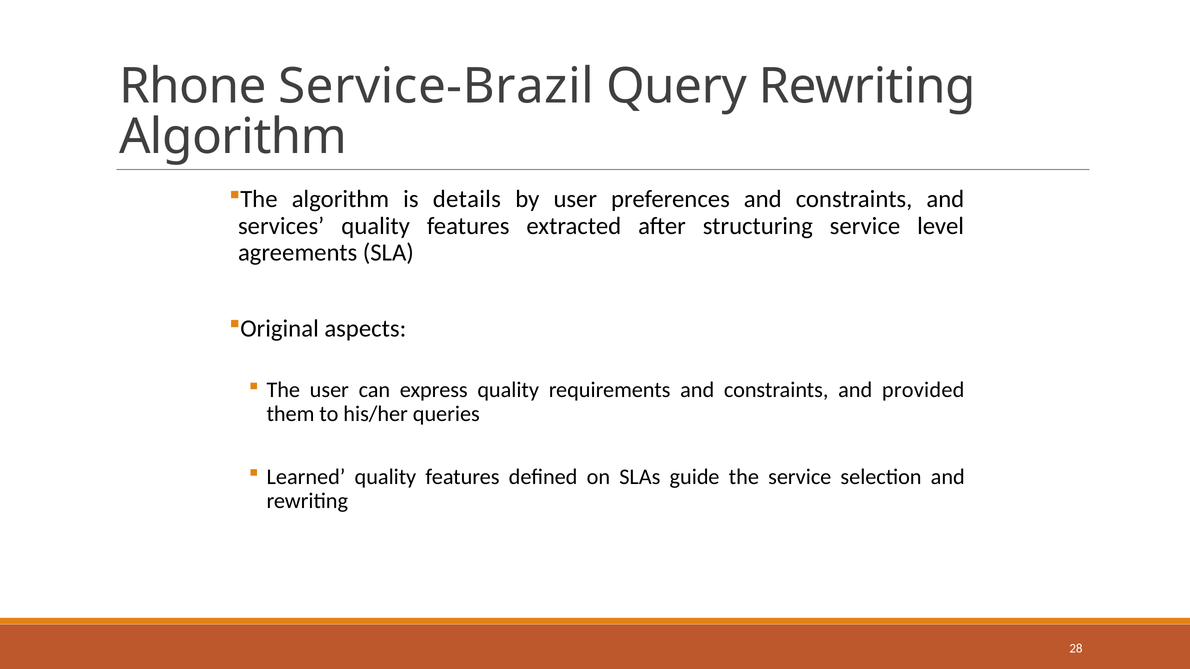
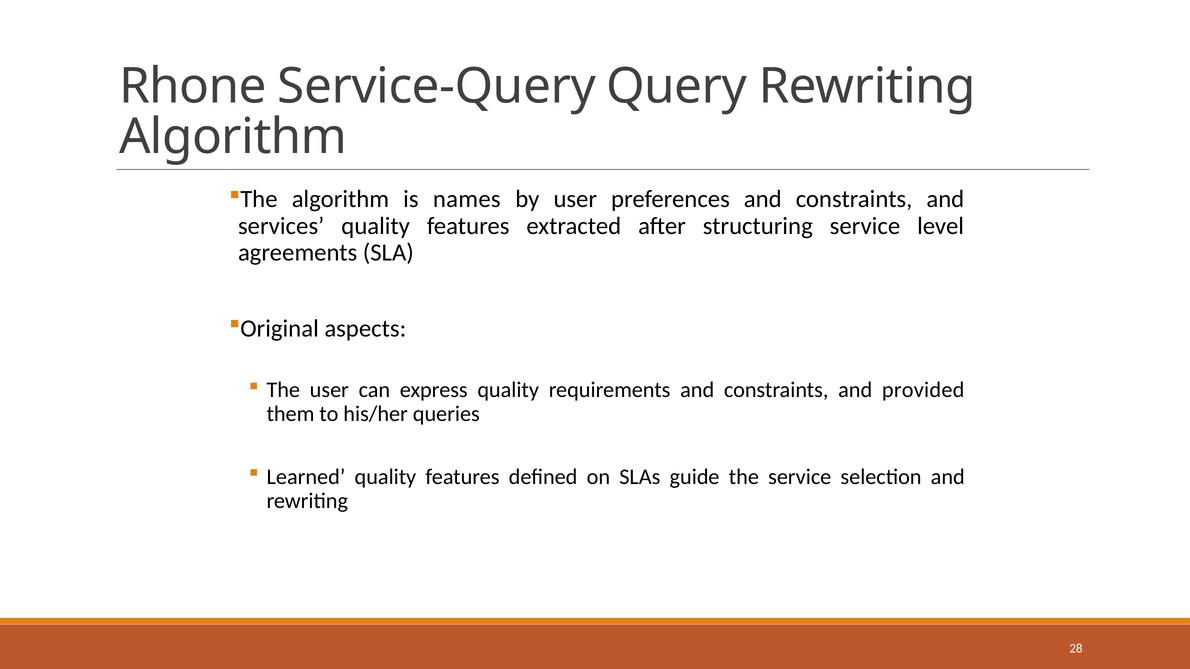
Service-Brazil: Service-Brazil -> Service-Query
details: details -> names
